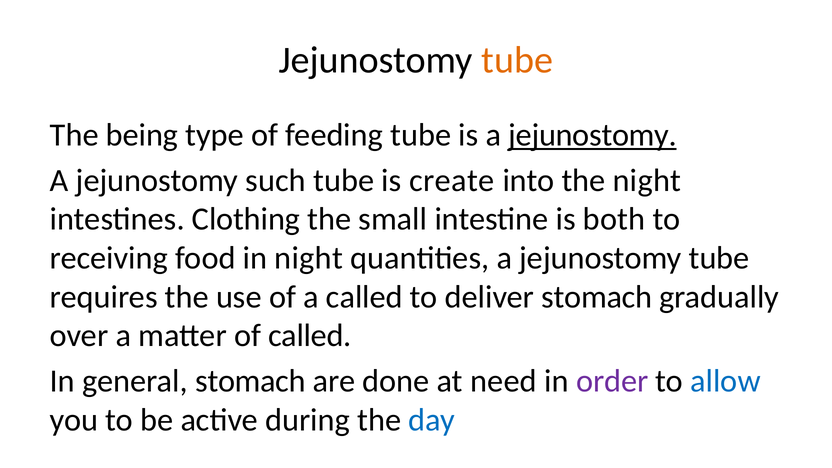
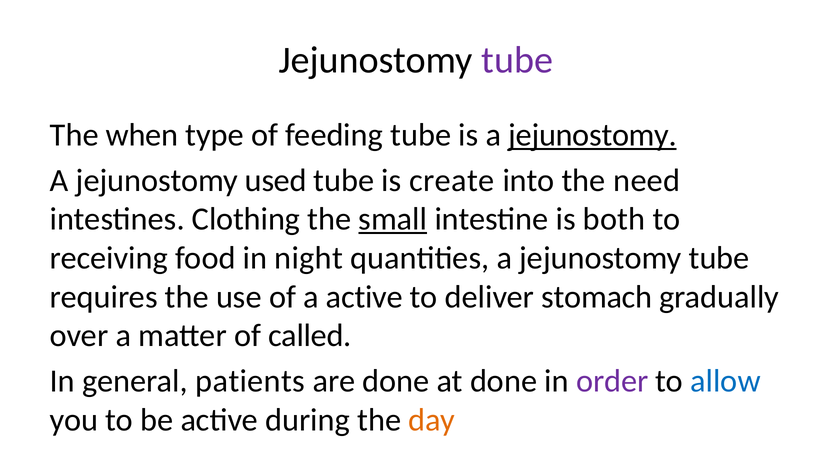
tube at (517, 60) colour: orange -> purple
being: being -> when
such: such -> used
the night: night -> need
small underline: none -> present
a called: called -> active
general stomach: stomach -> patients
at need: need -> done
day colour: blue -> orange
